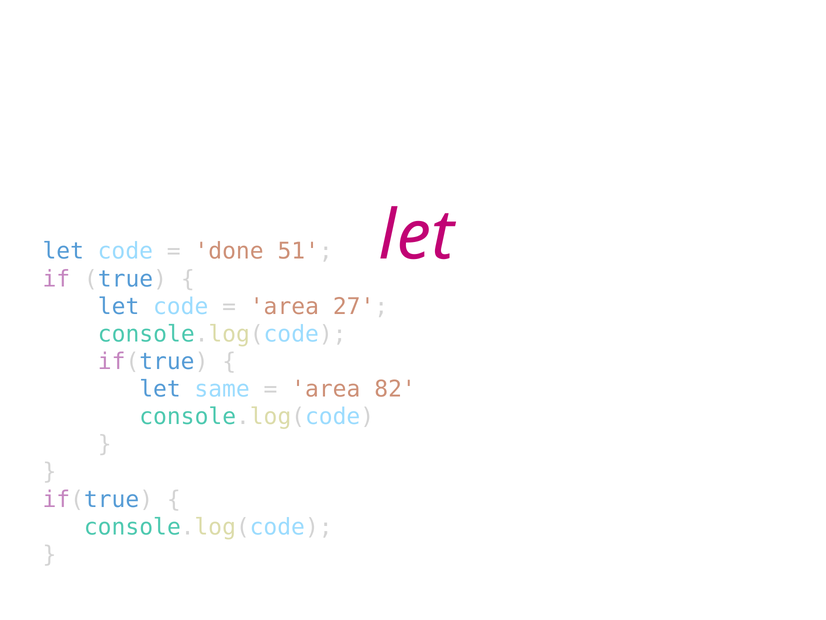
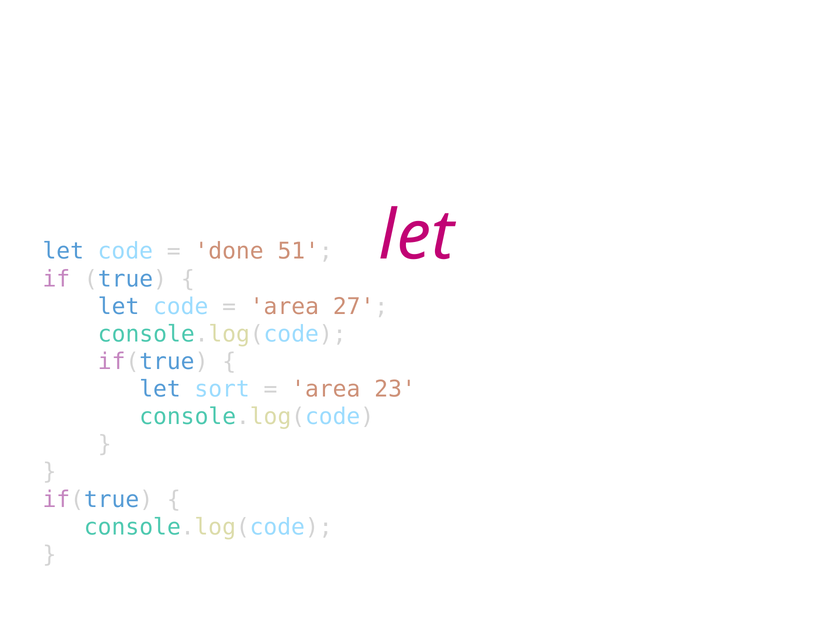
same: same -> sort
82: 82 -> 23
